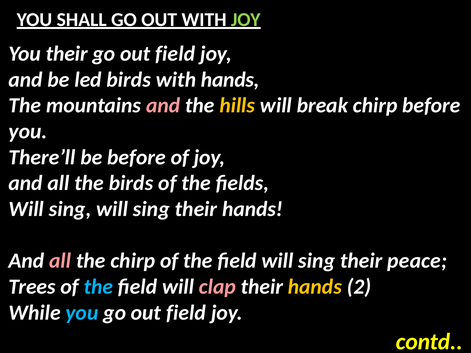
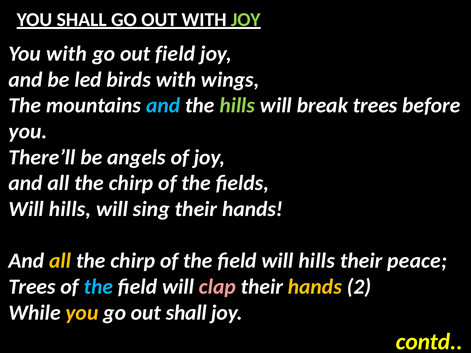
You their: their -> with
with hands: hands -> wings
and at (163, 106) colour: pink -> light blue
hills at (237, 106) colour: yellow -> light green
break chirp: chirp -> trees
be before: before -> angels
birds at (131, 183): birds -> chirp
sing at (70, 209): sing -> hills
all at (60, 261) colour: pink -> yellow
field will sing: sing -> hills
you at (82, 313) colour: light blue -> yellow
field at (186, 313): field -> shall
